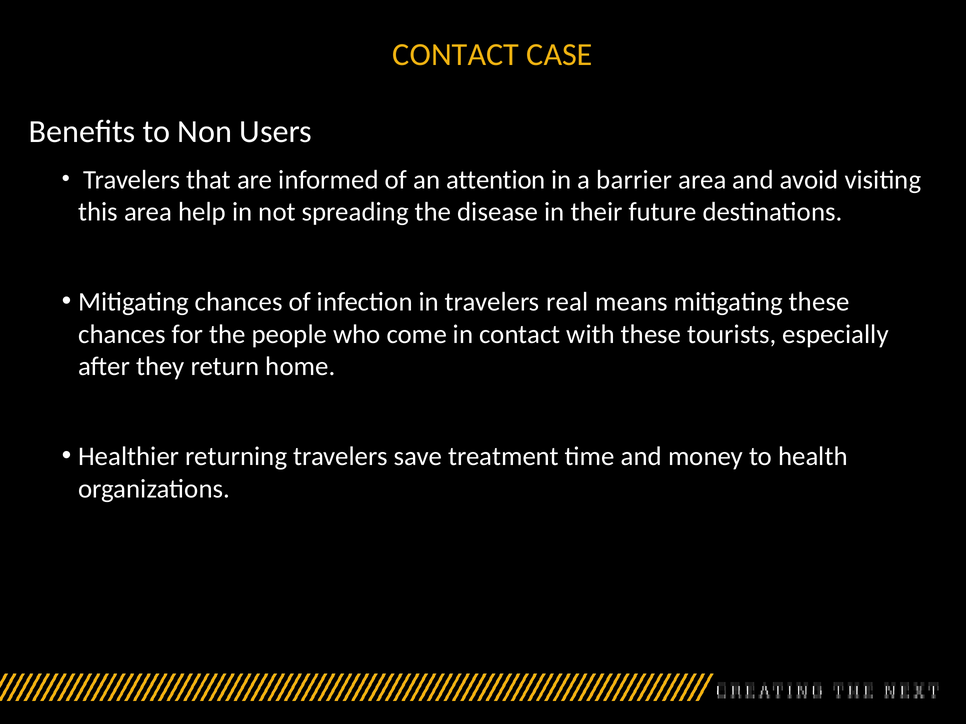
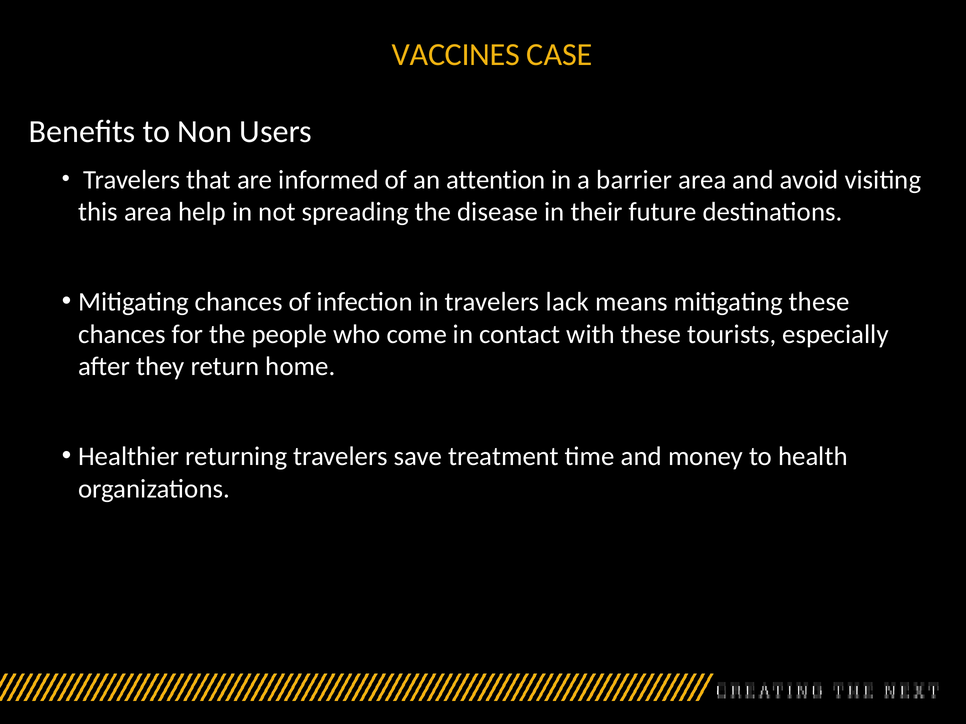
CONTACT at (456, 55): CONTACT -> VACCINES
real: real -> lack
